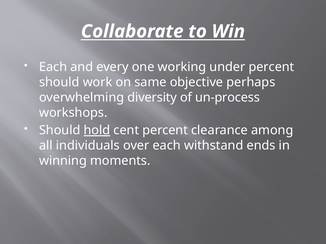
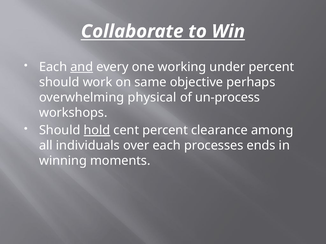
and underline: none -> present
diversity: diversity -> physical
withstand: withstand -> processes
